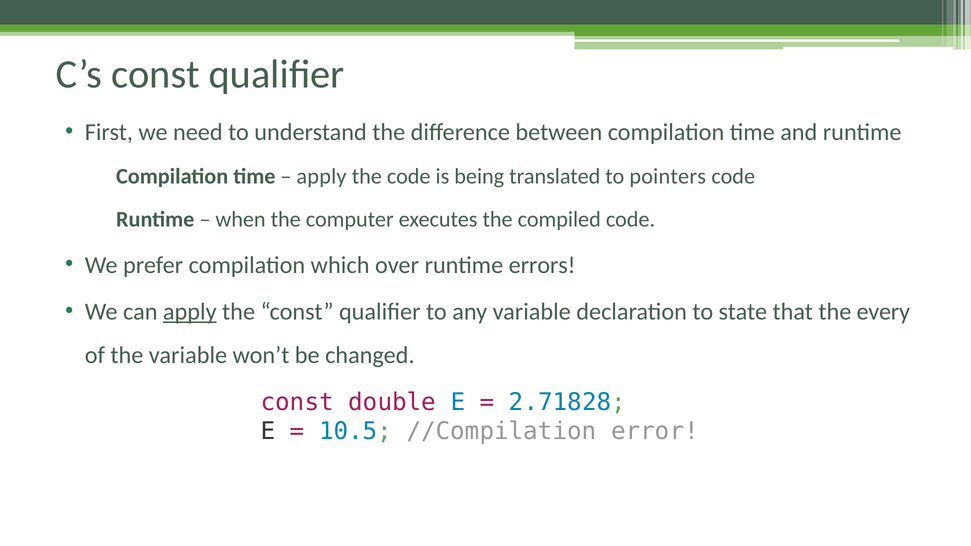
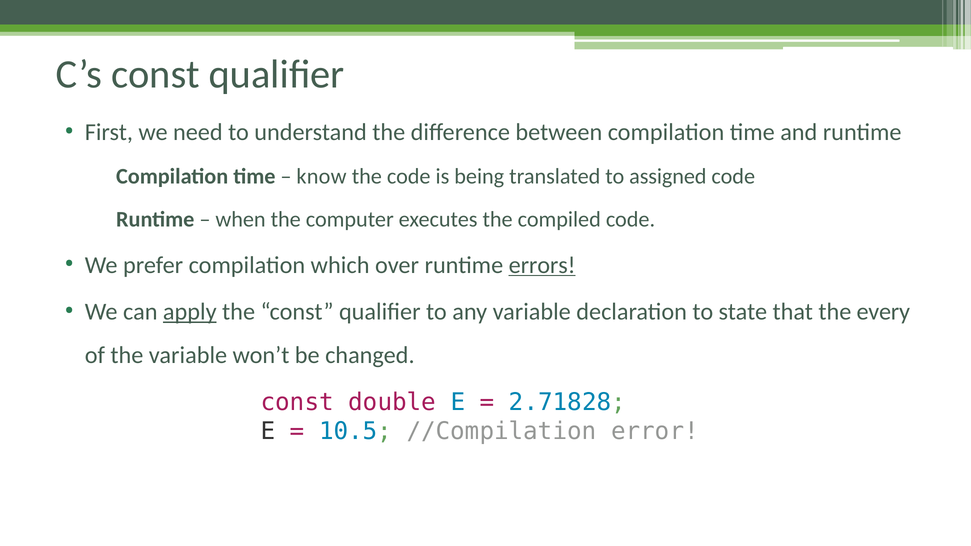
apply at (322, 176): apply -> know
pointers: pointers -> assigned
errors underline: none -> present
